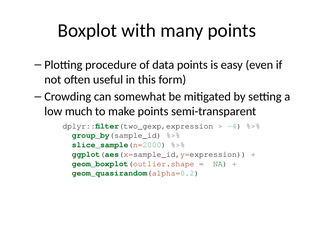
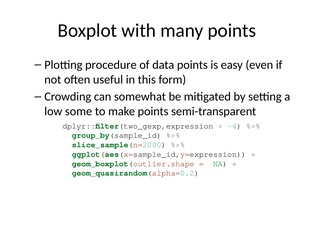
much: much -> some
